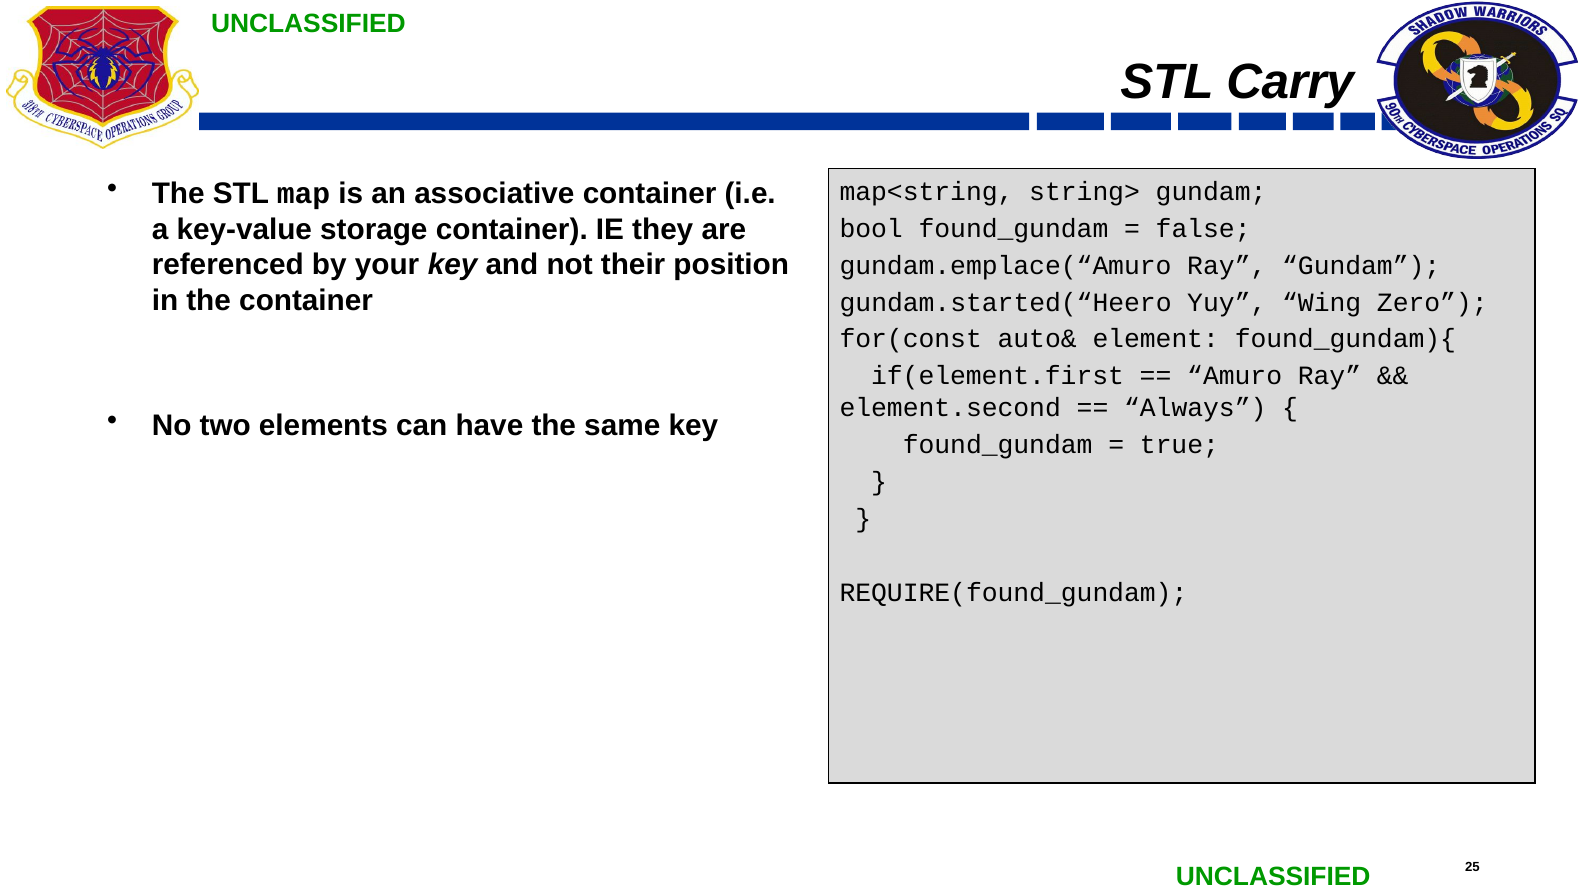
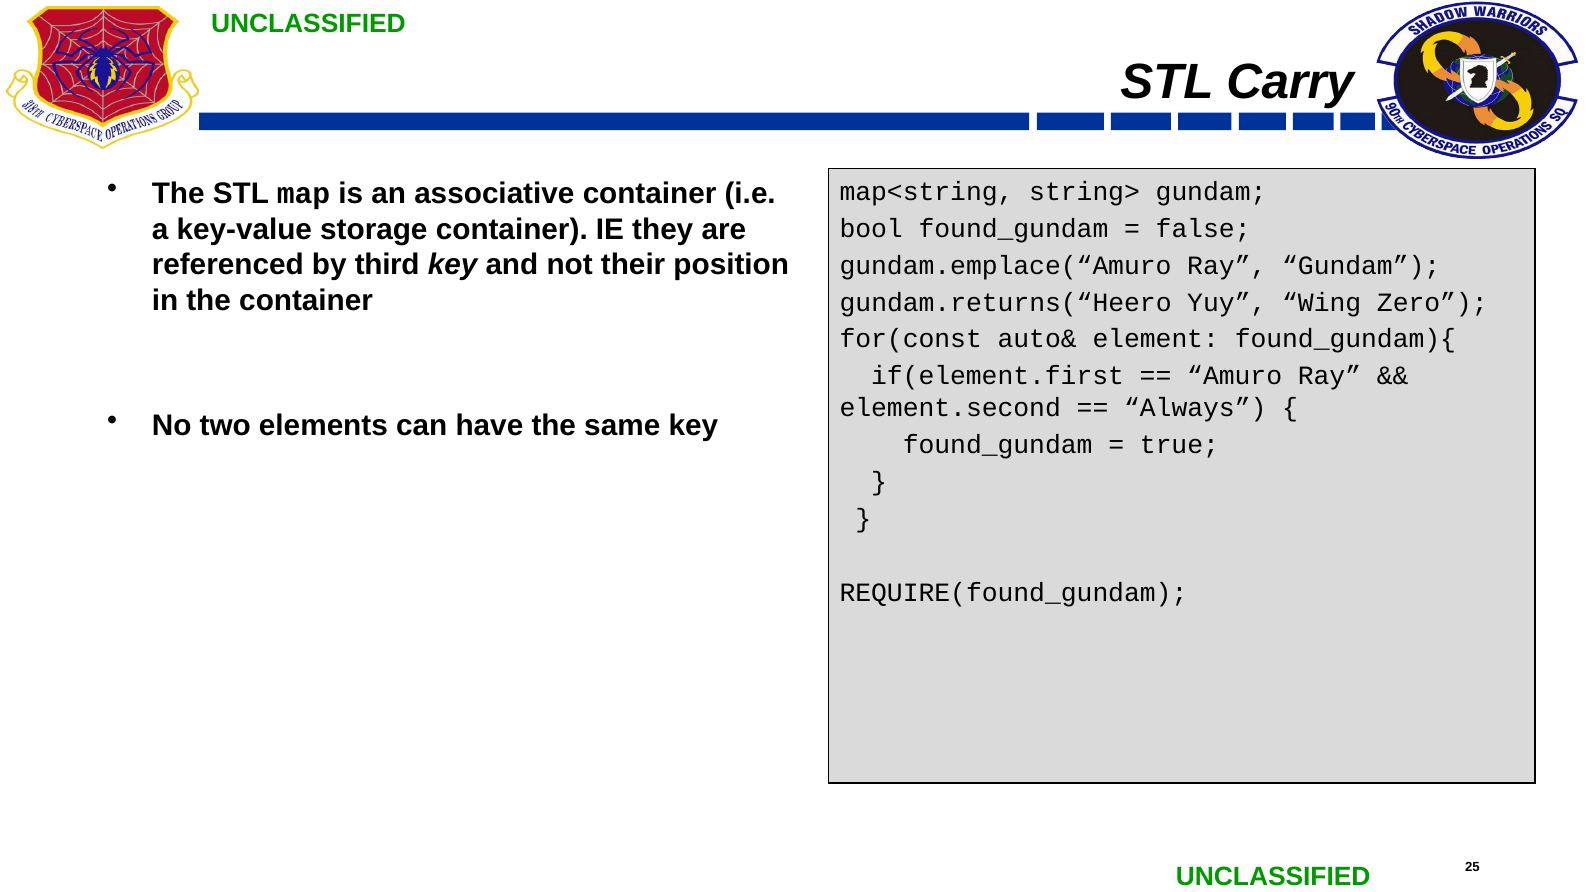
your: your -> third
gundam.started(“Heero: gundam.started(“Heero -> gundam.returns(“Heero
